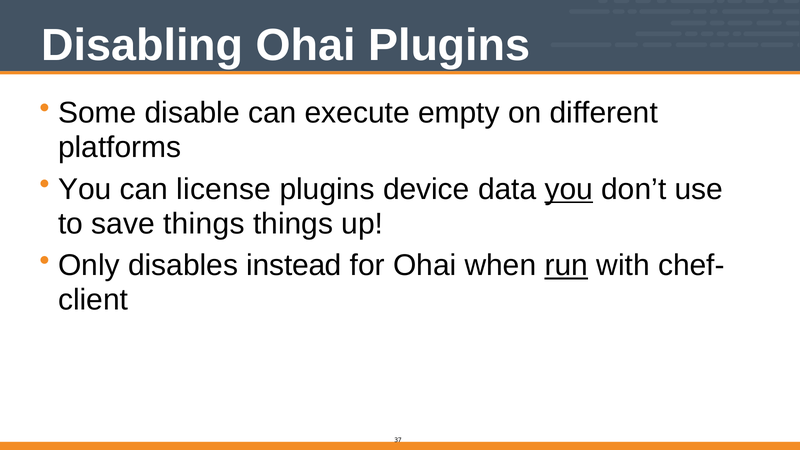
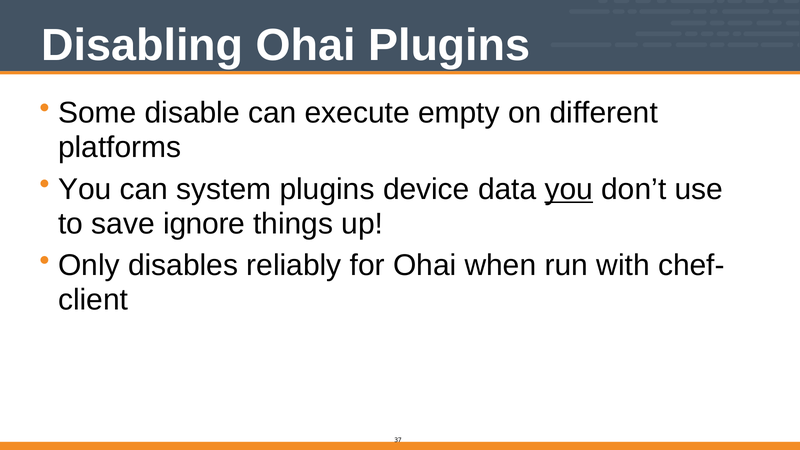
license: license -> system
save things: things -> ignore
instead: instead -> reliably
run underline: present -> none
